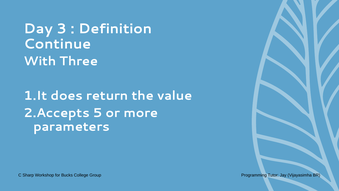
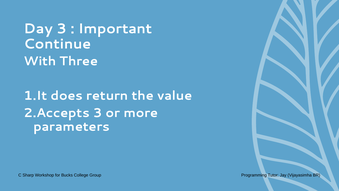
Definition: Definition -> Important
5 at (98, 113): 5 -> 3
